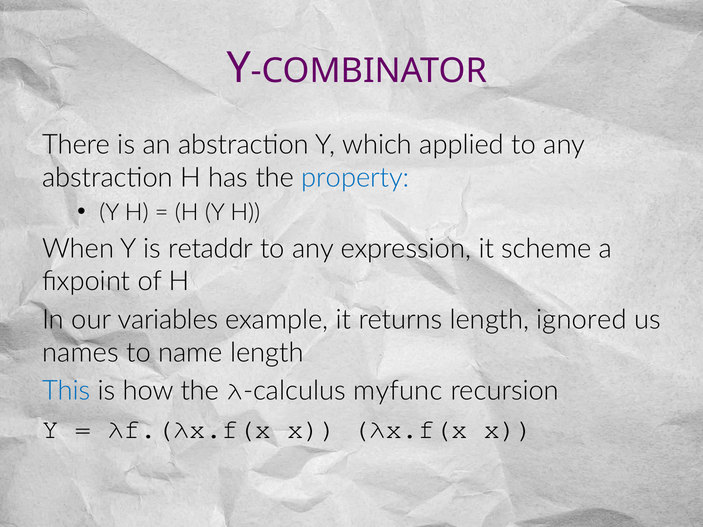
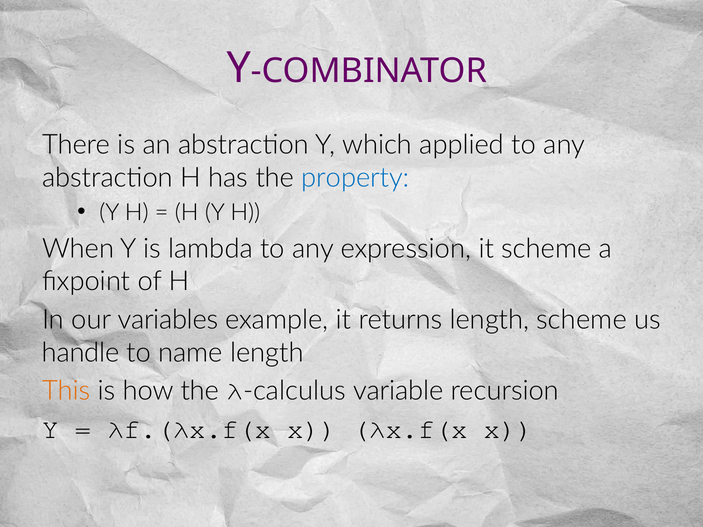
retaddr: retaddr -> lambda
length ignored: ignored -> scheme
names: names -> handle
This colour: blue -> orange
myfunc: myfunc -> variable
